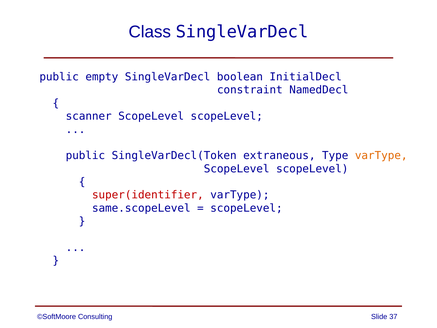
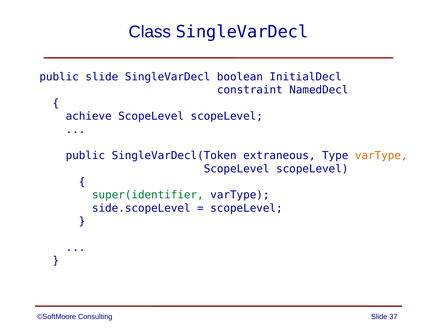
public empty: empty -> slide
scanner: scanner -> achieve
super(identifier colour: red -> green
same.scopeLevel: same.scopeLevel -> side.scopeLevel
